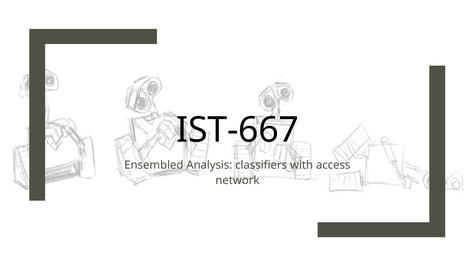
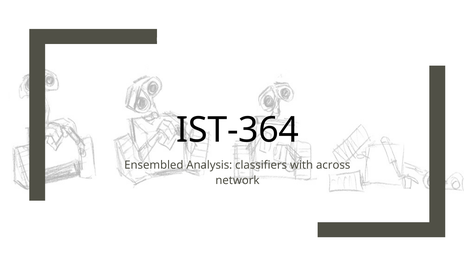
IST-667: IST-667 -> IST-364
access: access -> across
